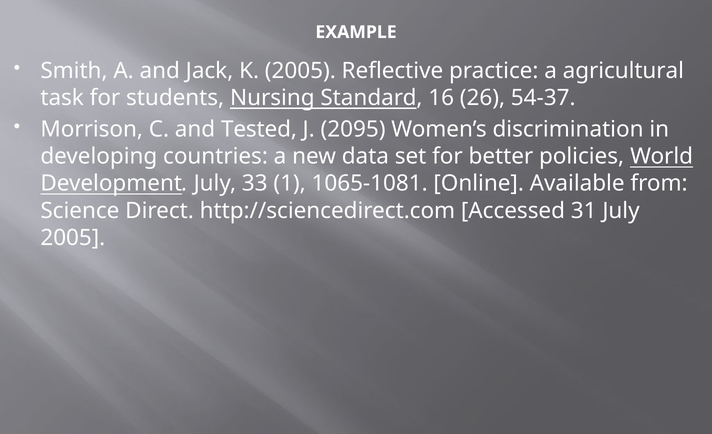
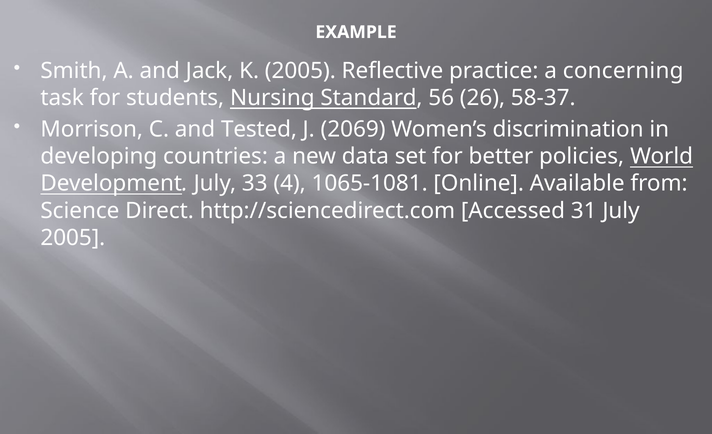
agricultural: agricultural -> concerning
16: 16 -> 56
54-37: 54-37 -> 58-37
2095: 2095 -> 2069
1: 1 -> 4
